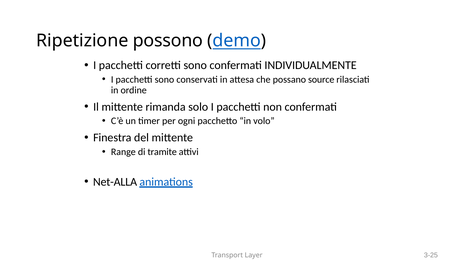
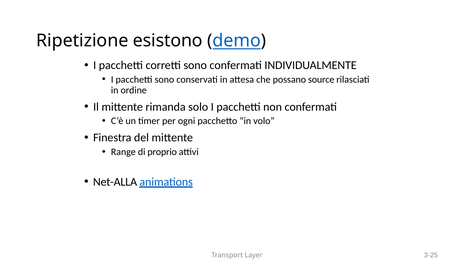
possono: possono -> esistono
tramite: tramite -> proprio
